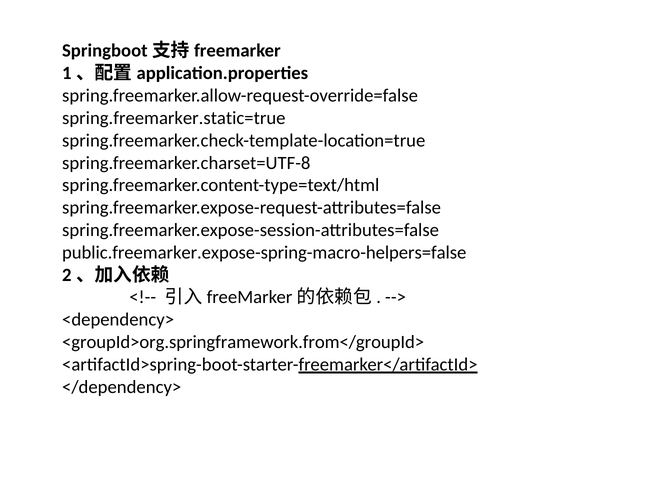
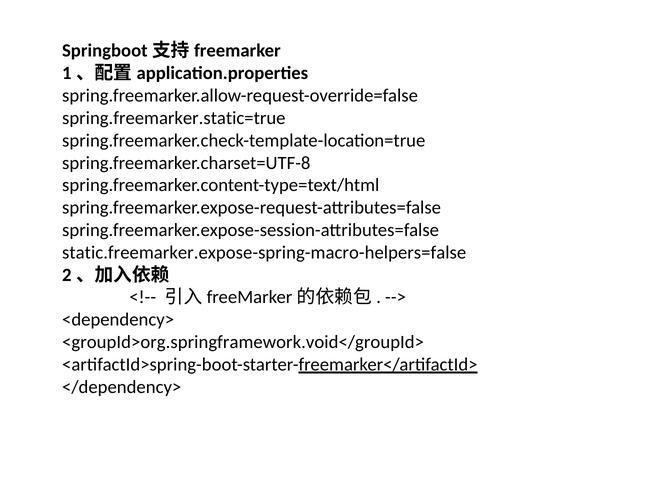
public.freemarker.expose-spring-macro-helpers=false: public.freemarker.expose-spring-macro-helpers=false -> static.freemarker.expose-spring-macro-helpers=false
<groupId>org.springframework.from</groupId>: <groupId>org.springframework.from</groupId> -> <groupId>org.springframework.void</groupId>
